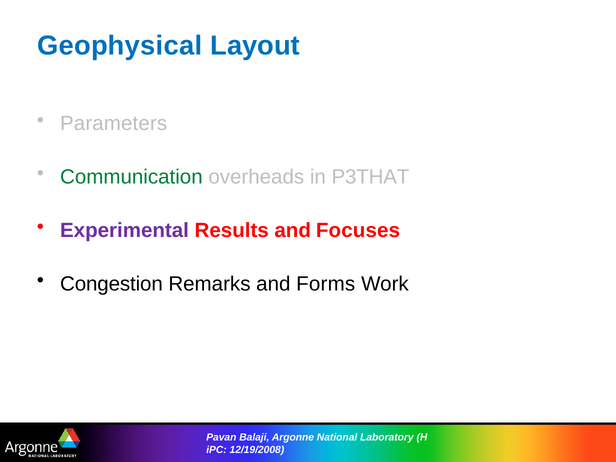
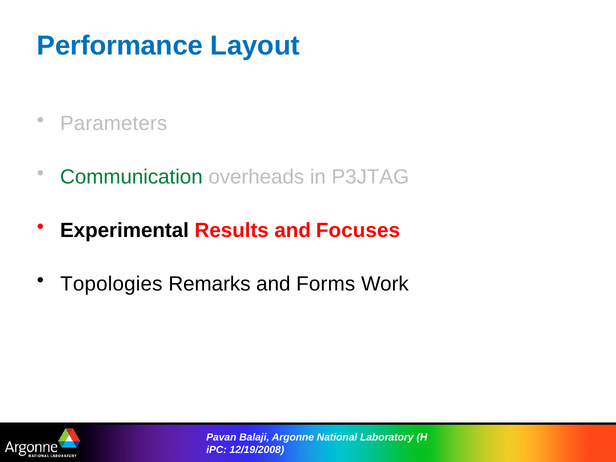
Geophysical: Geophysical -> Performance
P3THAT: P3THAT -> P3JTAG
Experimental colour: purple -> black
Congestion: Congestion -> Topologies
